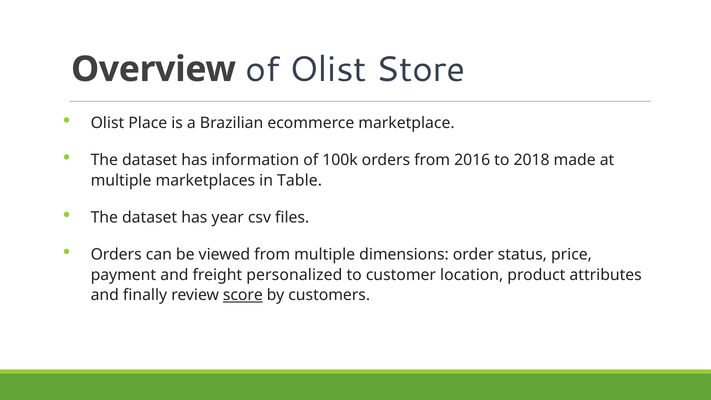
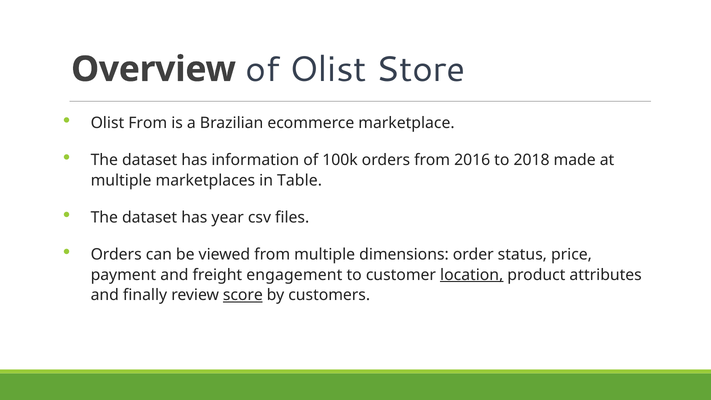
Olist Place: Place -> From
personalized: personalized -> engagement
location underline: none -> present
